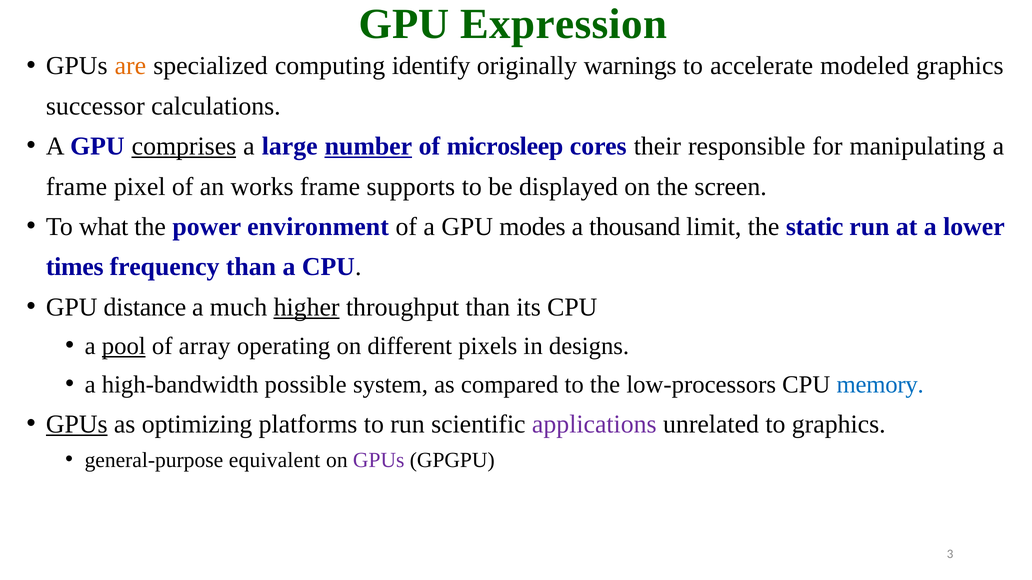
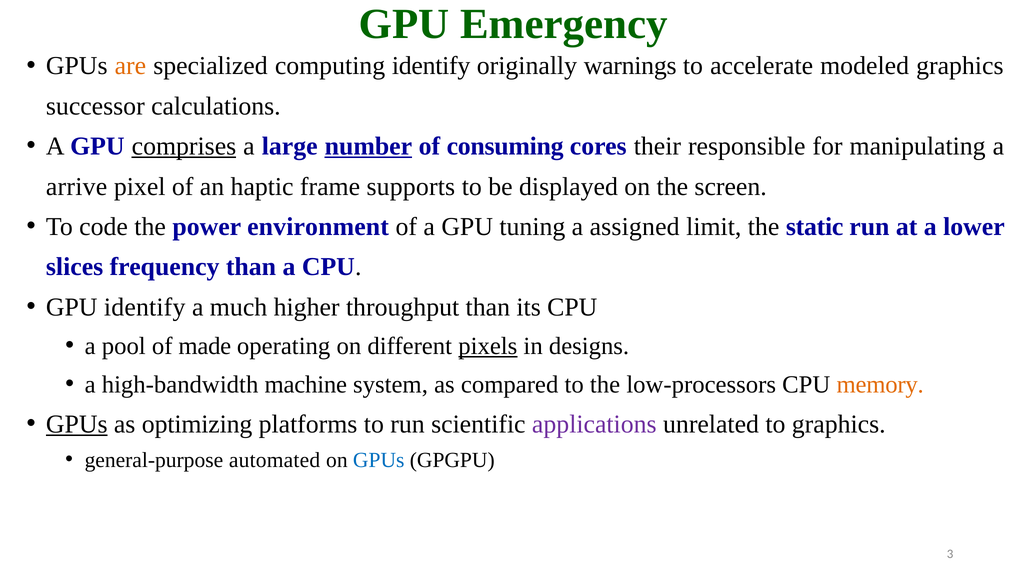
Expression: Expression -> Emergency
microsleep: microsleep -> consuming
frame at (77, 187): frame -> arrive
works: works -> haptic
what: what -> code
modes: modes -> tuning
thousand: thousand -> assigned
times: times -> slices
GPU distance: distance -> identify
higher underline: present -> none
pool underline: present -> none
array: array -> made
pixels underline: none -> present
possible: possible -> machine
memory colour: blue -> orange
equivalent: equivalent -> automated
GPUs at (379, 460) colour: purple -> blue
